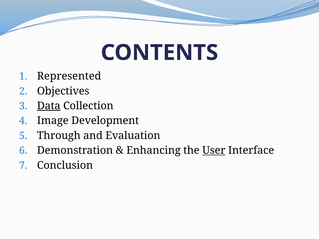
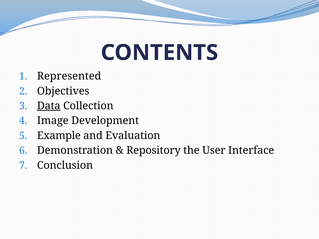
Through: Through -> Example
Enhancing: Enhancing -> Repository
User underline: present -> none
